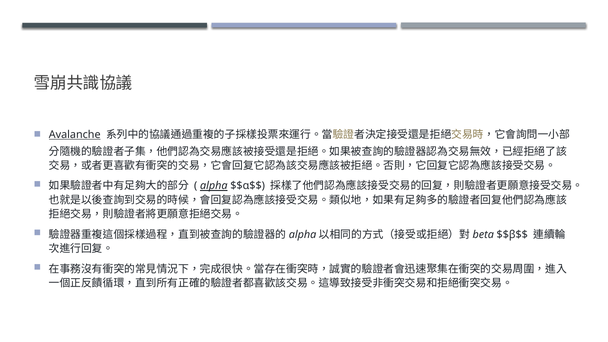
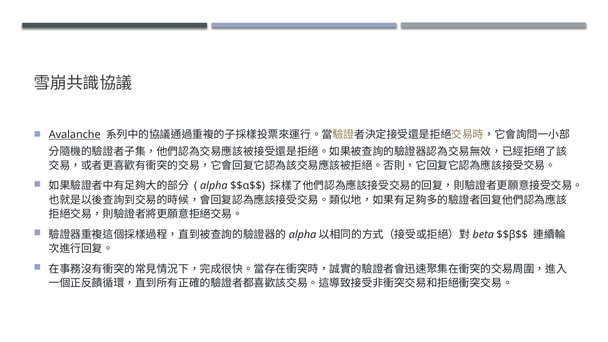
alpha underline: present -> none
